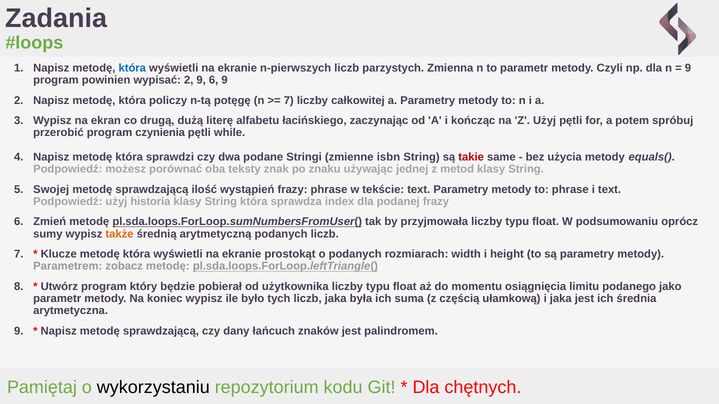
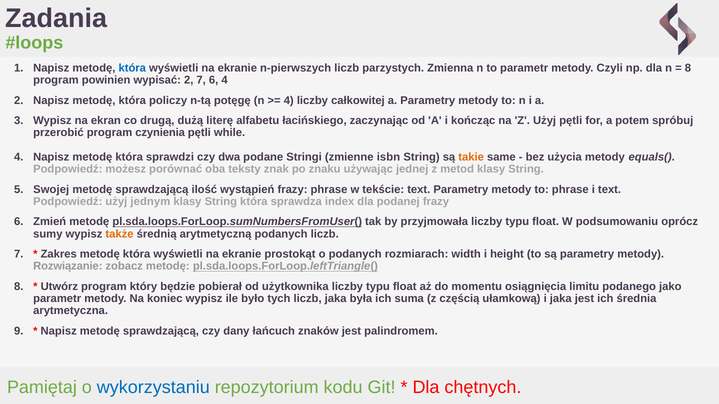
9 at (688, 68): 9 -> 8
2 9: 9 -> 7
6 9: 9 -> 4
7 at (289, 101): 7 -> 4
takie colour: red -> orange
historia: historia -> jednym
Klucze: Klucze -> Zakres
Parametrem: Parametrem -> Rozwiązanie
wykorzystaniu colour: black -> blue
